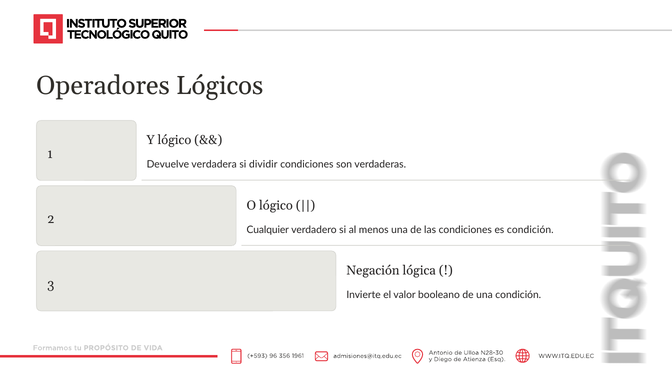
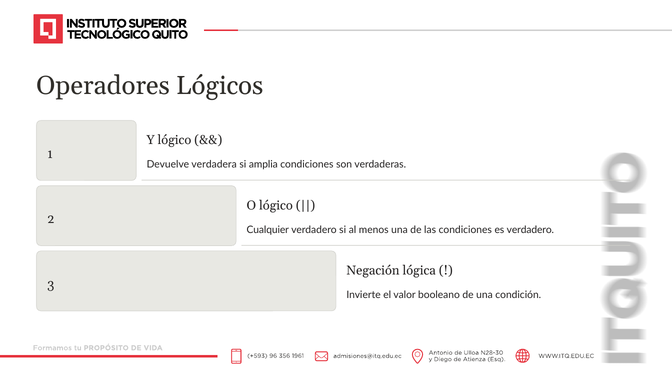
dividir: dividir -> amplia
es condición: condición -> verdadero
